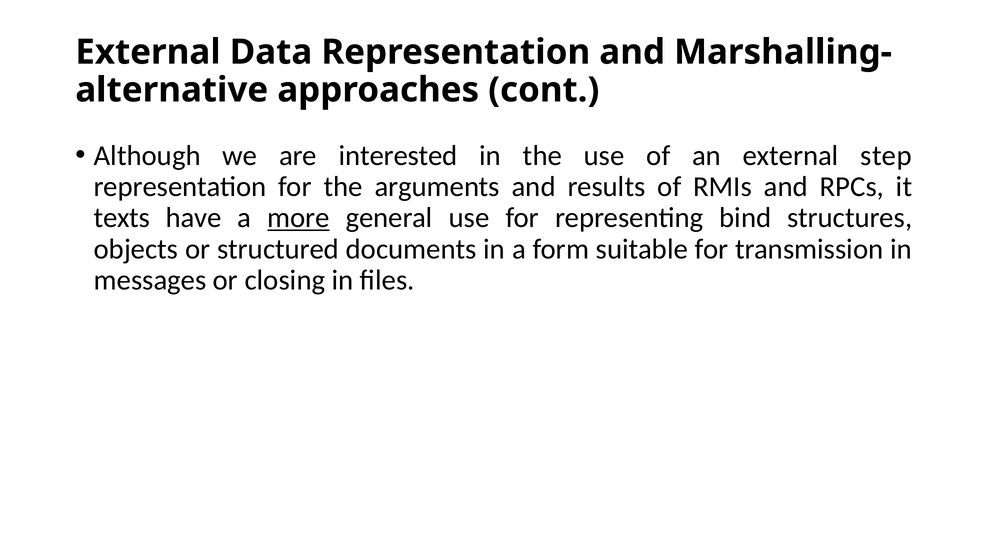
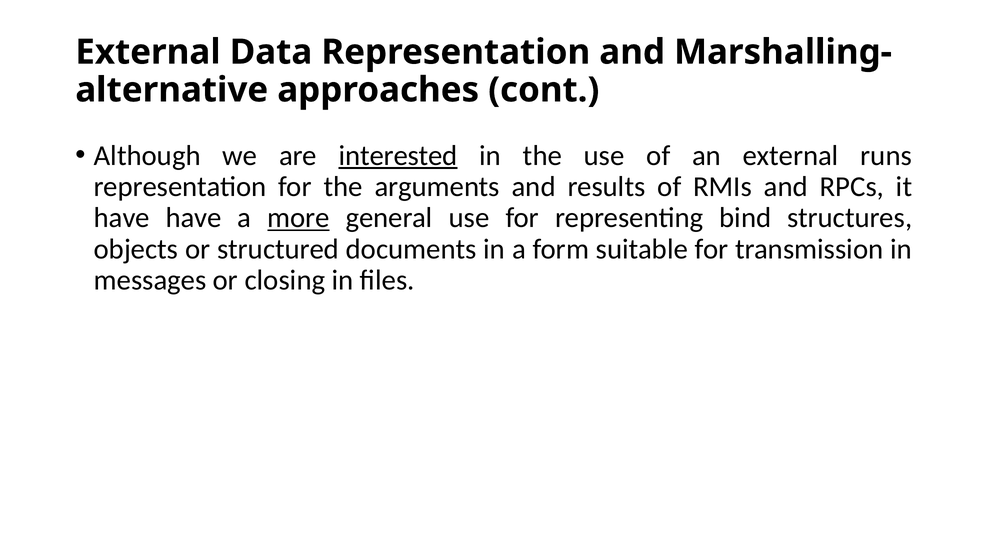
interested underline: none -> present
step: step -> runs
texts at (122, 218): texts -> have
